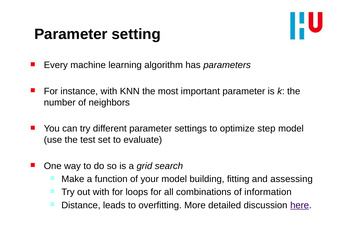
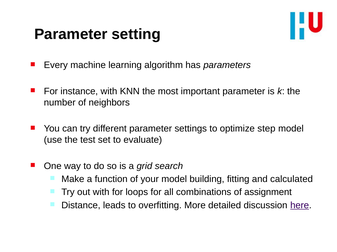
assessing: assessing -> calculated
information: information -> assignment
